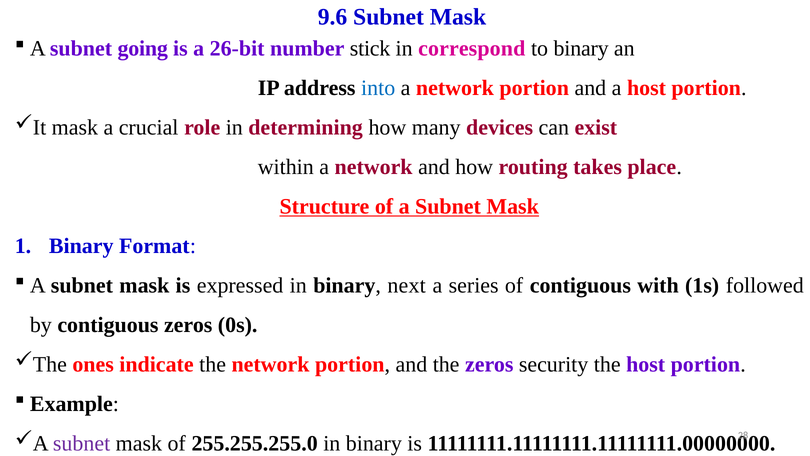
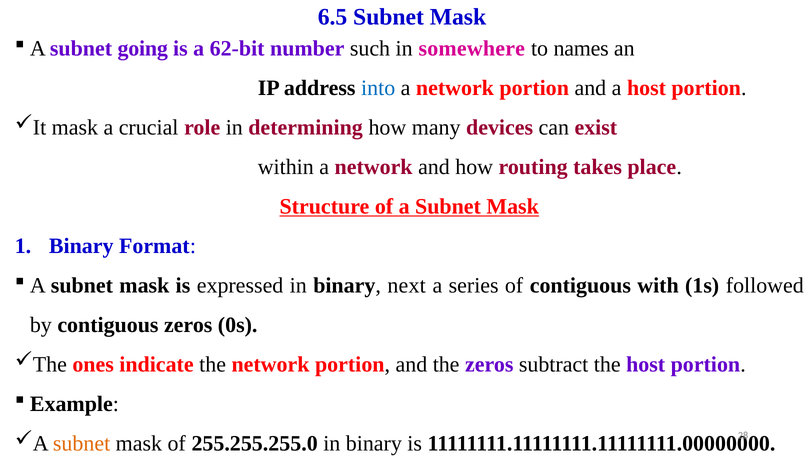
9.6: 9.6 -> 6.5
26-bit: 26-bit -> 62-bit
stick: stick -> such
correspond: correspond -> somewhere
to binary: binary -> names
security: security -> subtract
subnet at (82, 443) colour: purple -> orange
